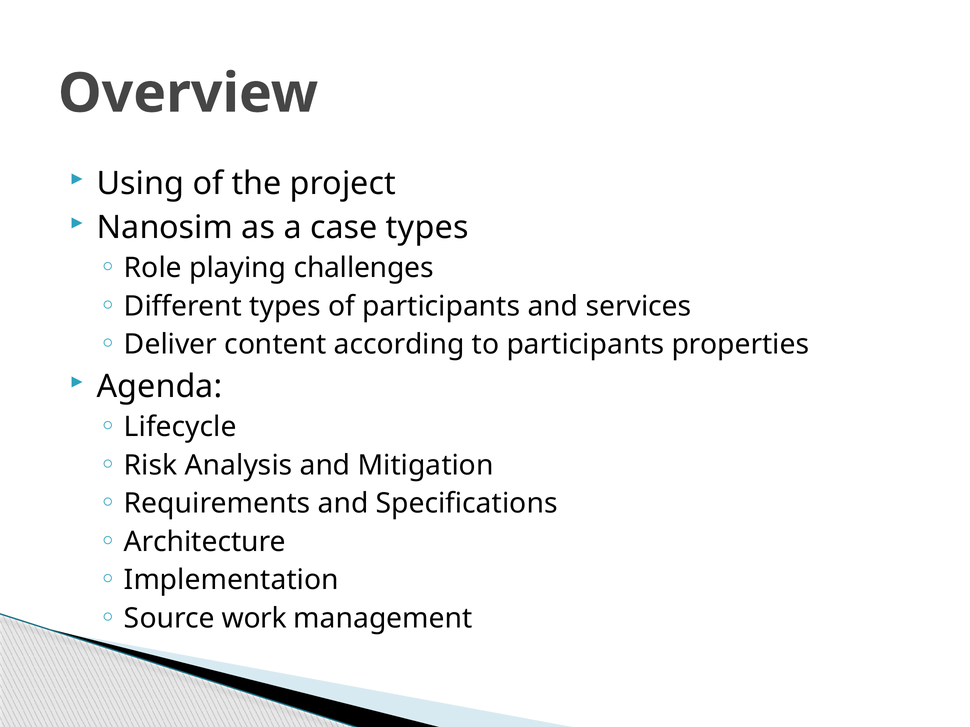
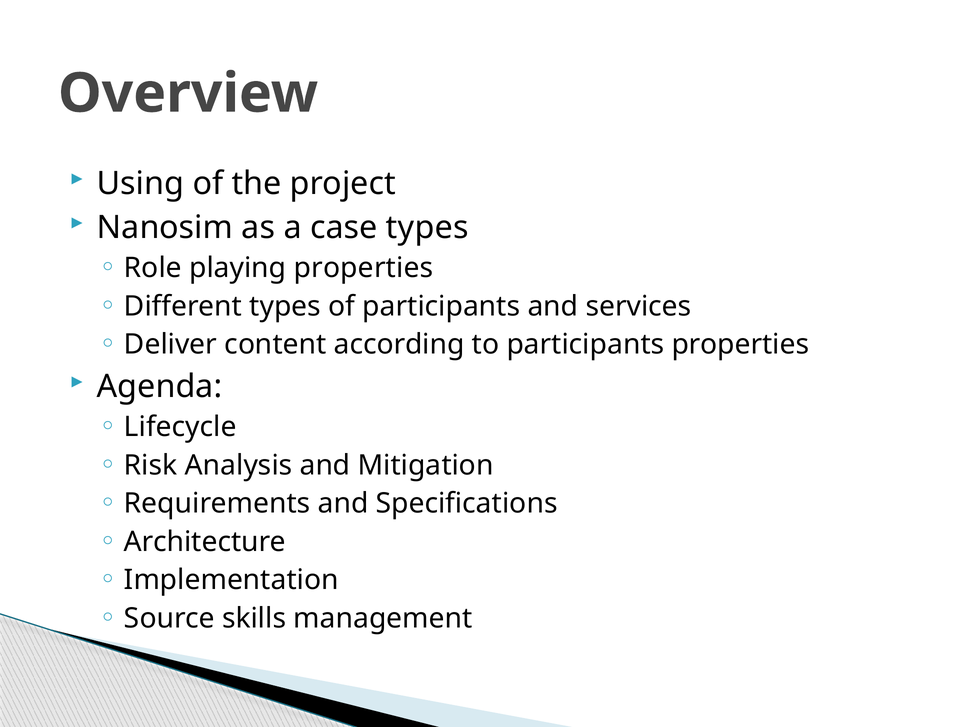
playing challenges: challenges -> properties
work: work -> skills
